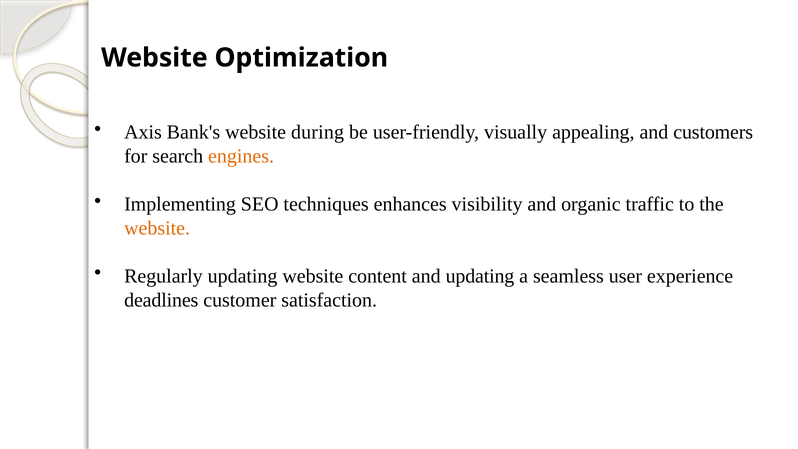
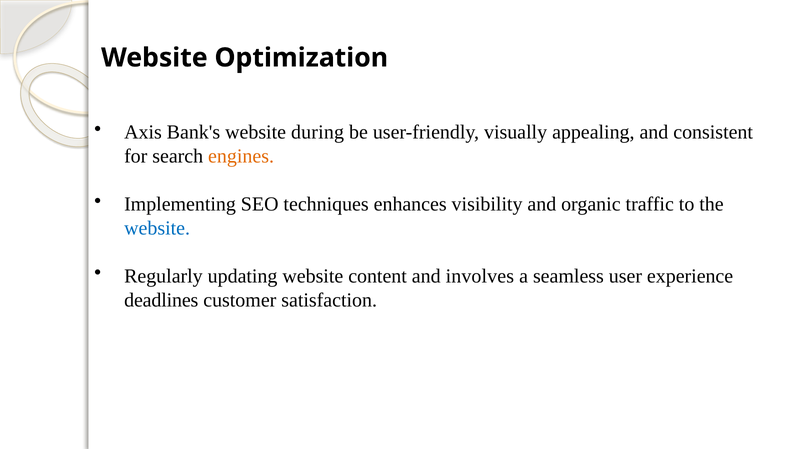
customers: customers -> consistent
website at (157, 228) colour: orange -> blue
and updating: updating -> involves
